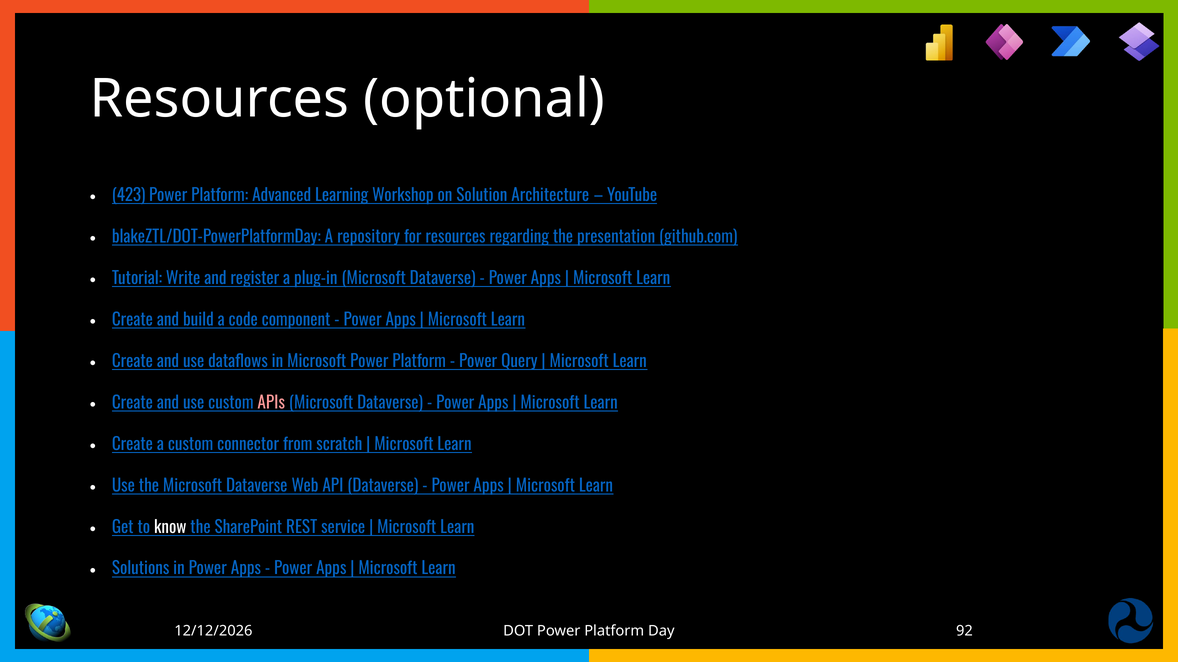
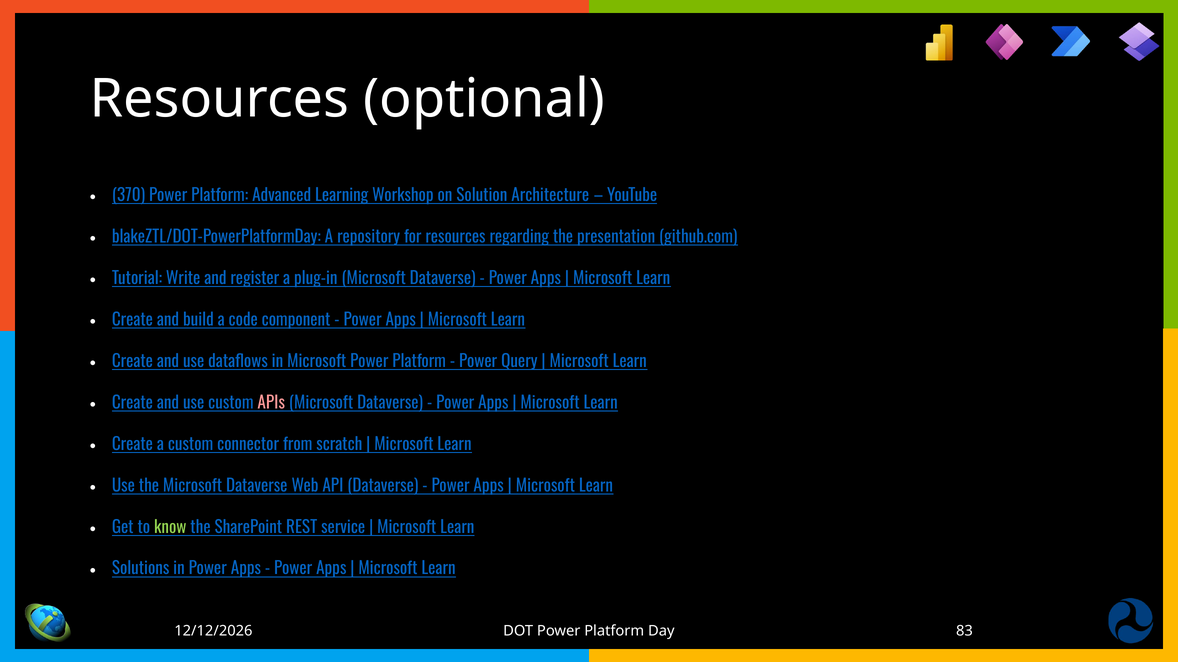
423: 423 -> 370
know colour: white -> light green
92: 92 -> 83
